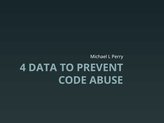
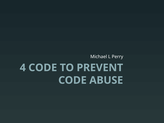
4 DATA: DATA -> CODE
